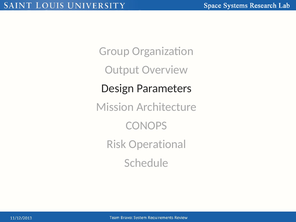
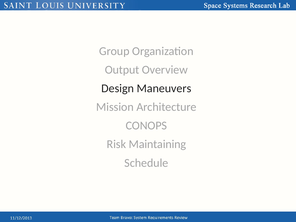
Parameters: Parameters -> Maneuvers
Operational: Operational -> Maintaining
